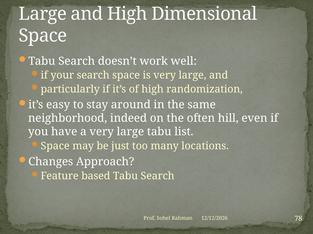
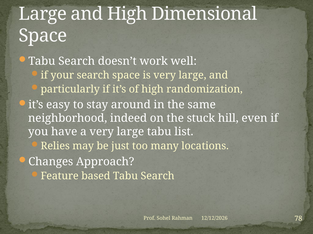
often: often -> stuck
Space at (55, 146): Space -> Relies
